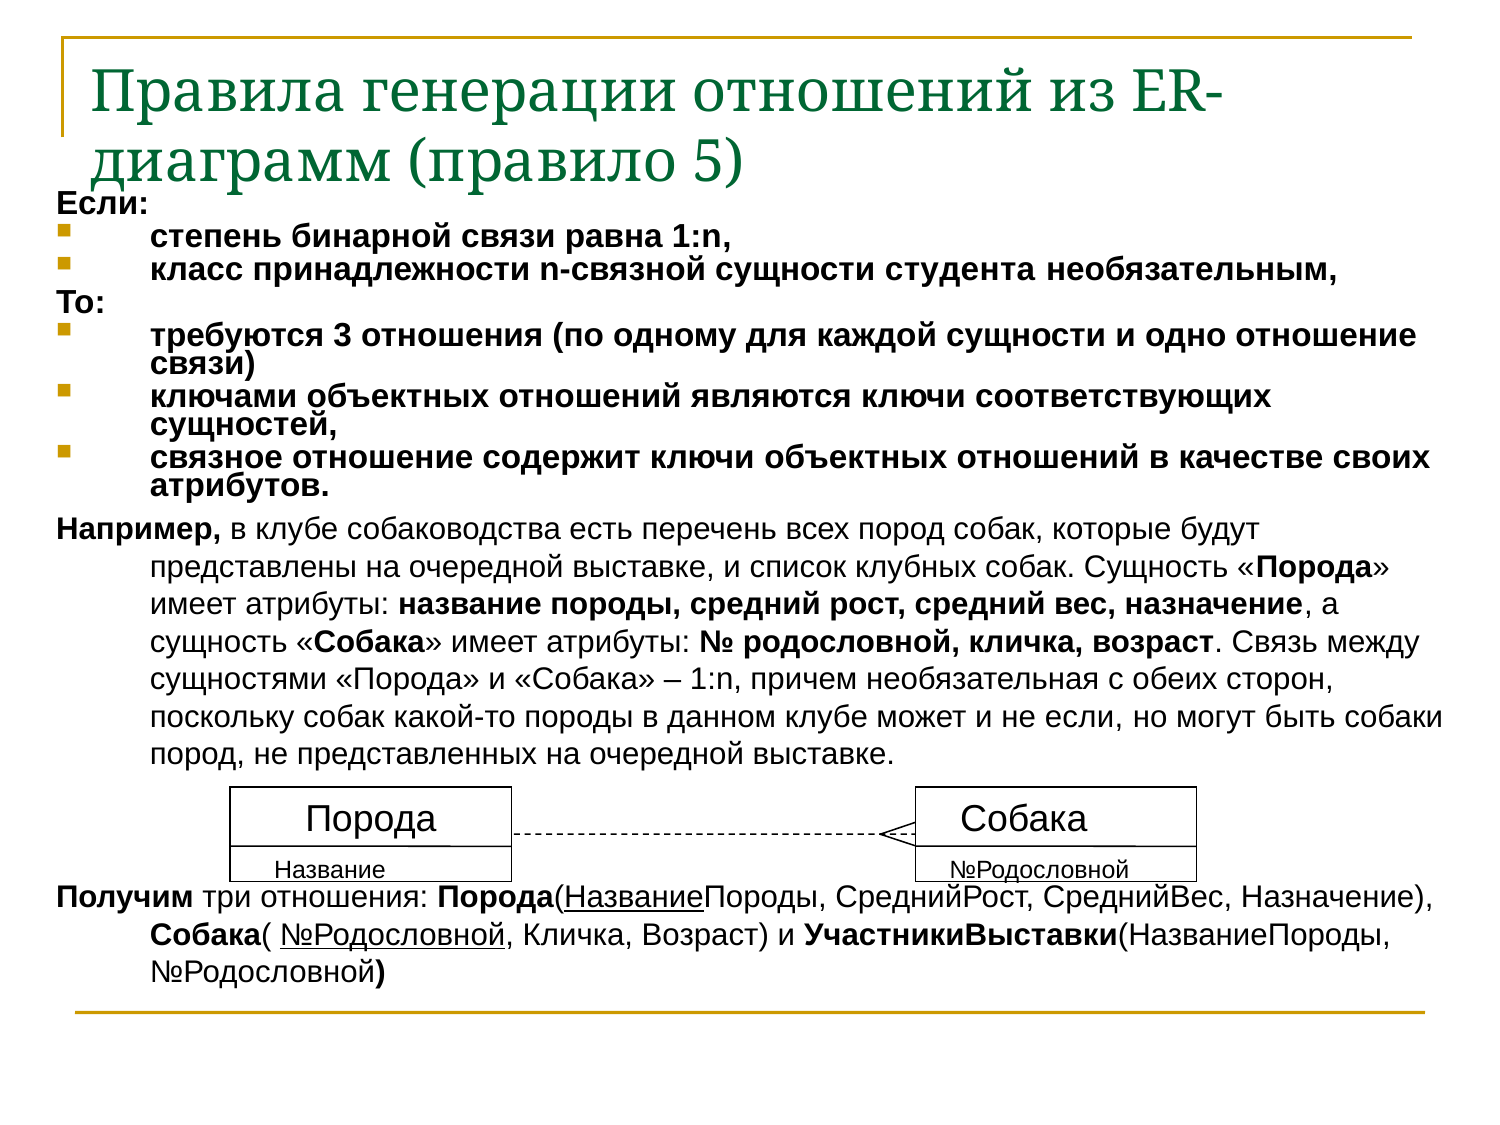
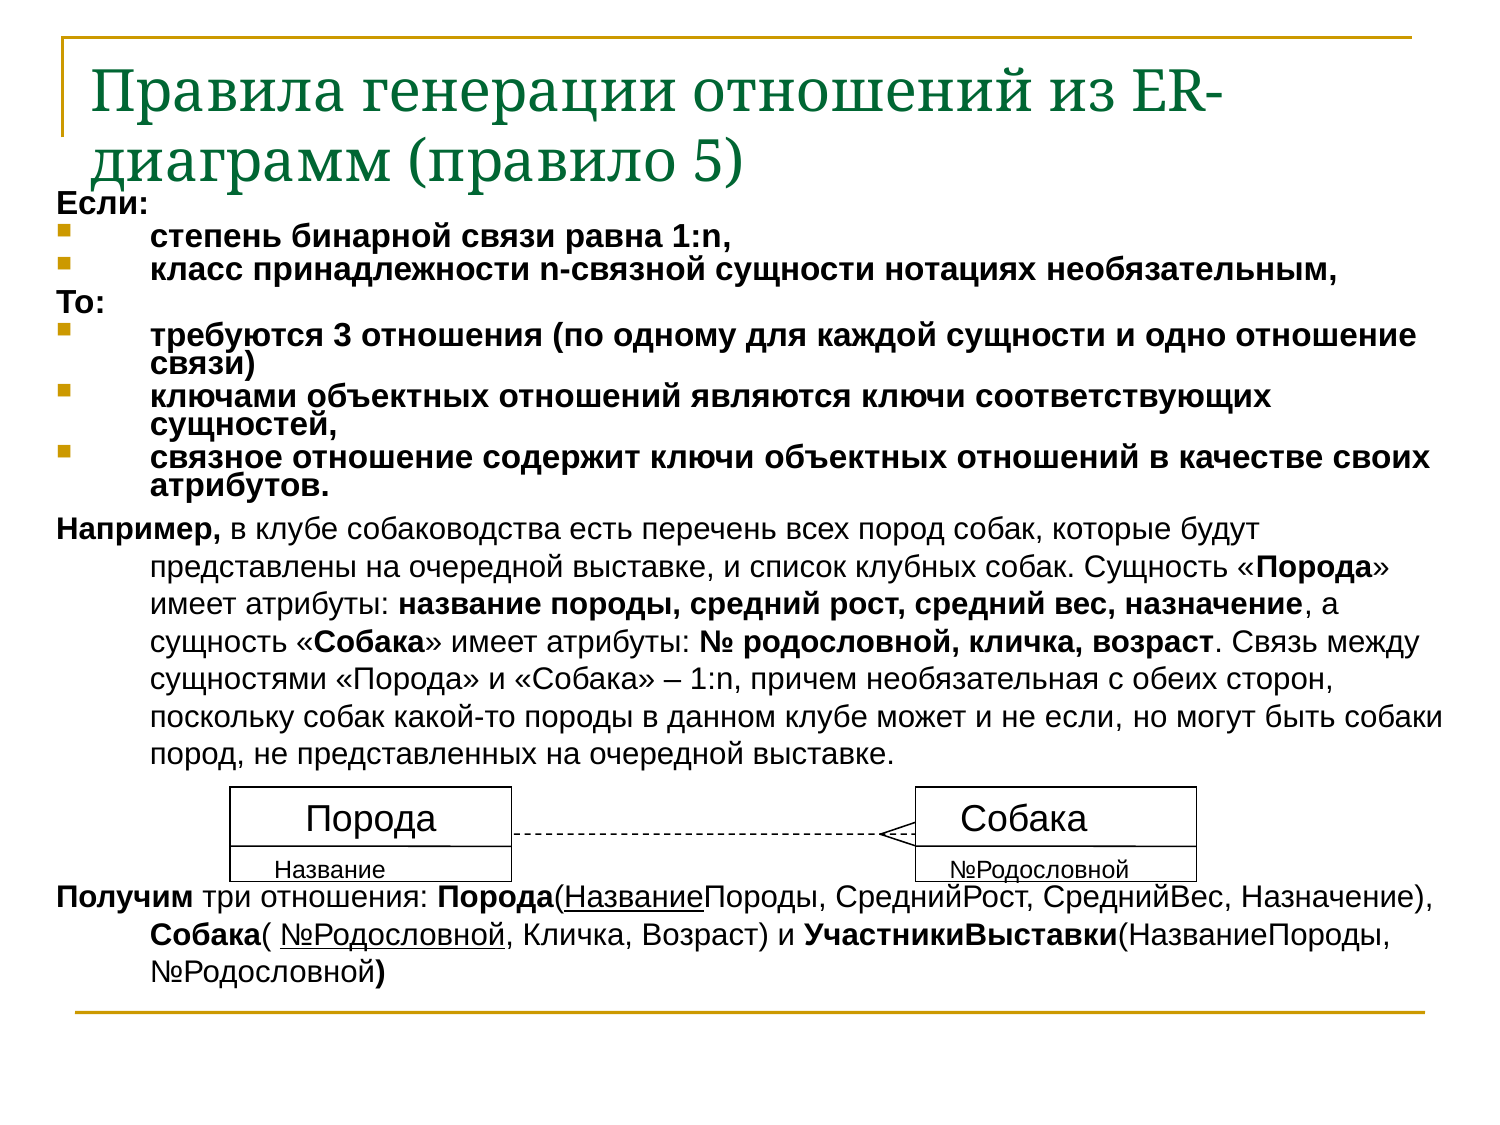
студента: студента -> нотациях
